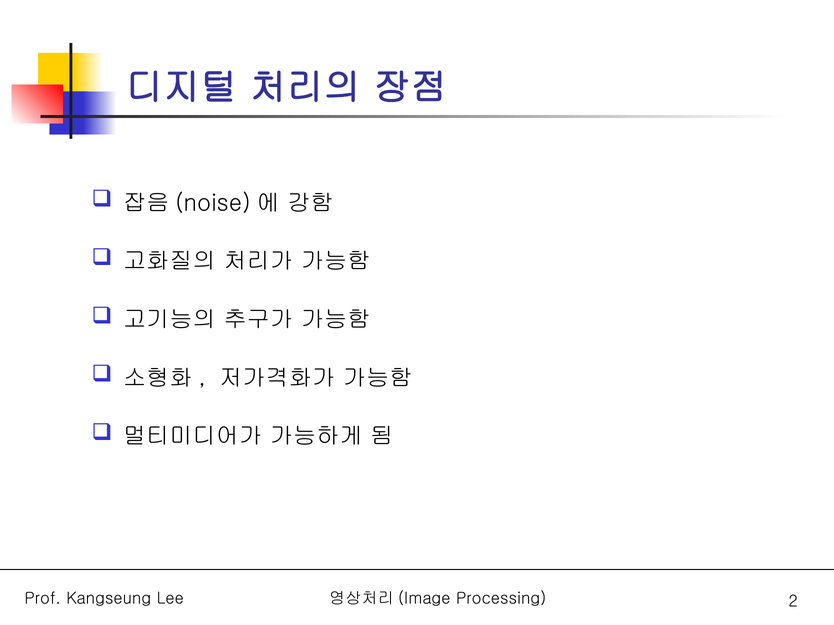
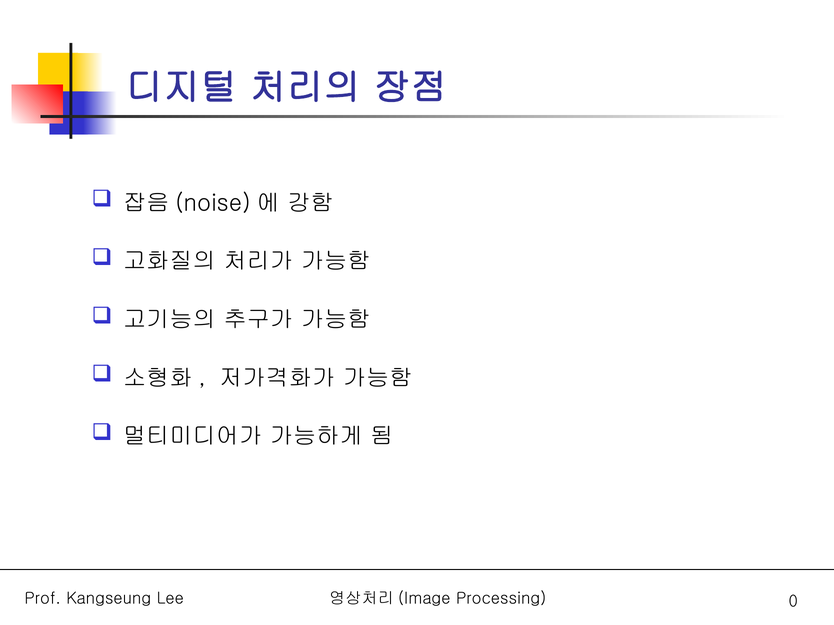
2: 2 -> 0
